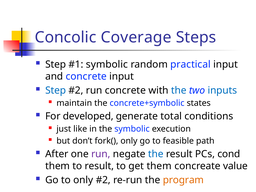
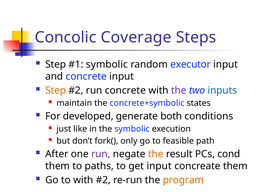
practical: practical -> executor
Step at (56, 90) colour: blue -> orange
the at (179, 90) colour: blue -> purple
total: total -> both
the at (156, 154) colour: blue -> orange
to result: result -> paths
get them: them -> input
concreate value: value -> them
to only: only -> with
